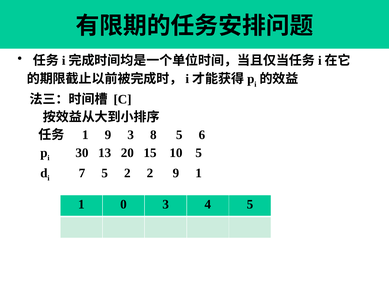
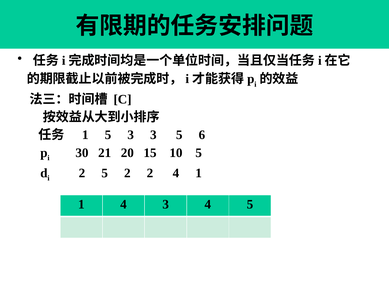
1 9: 9 -> 5
3 8: 8 -> 3
13: 13 -> 21
7 at (82, 173): 7 -> 2
2 9: 9 -> 4
1 0: 0 -> 4
